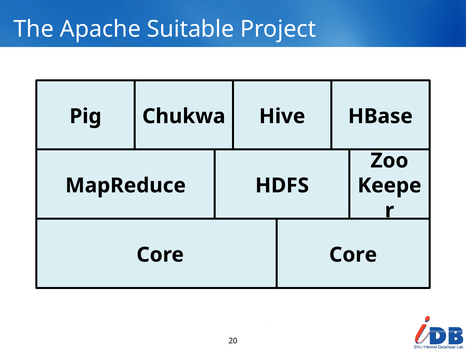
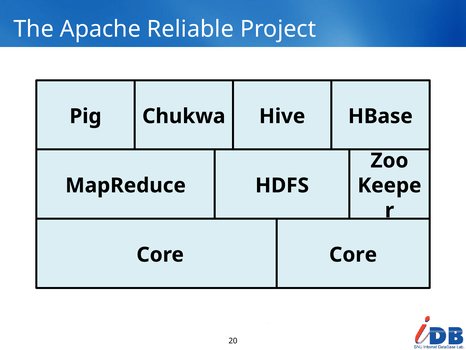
Suitable: Suitable -> Reliable
